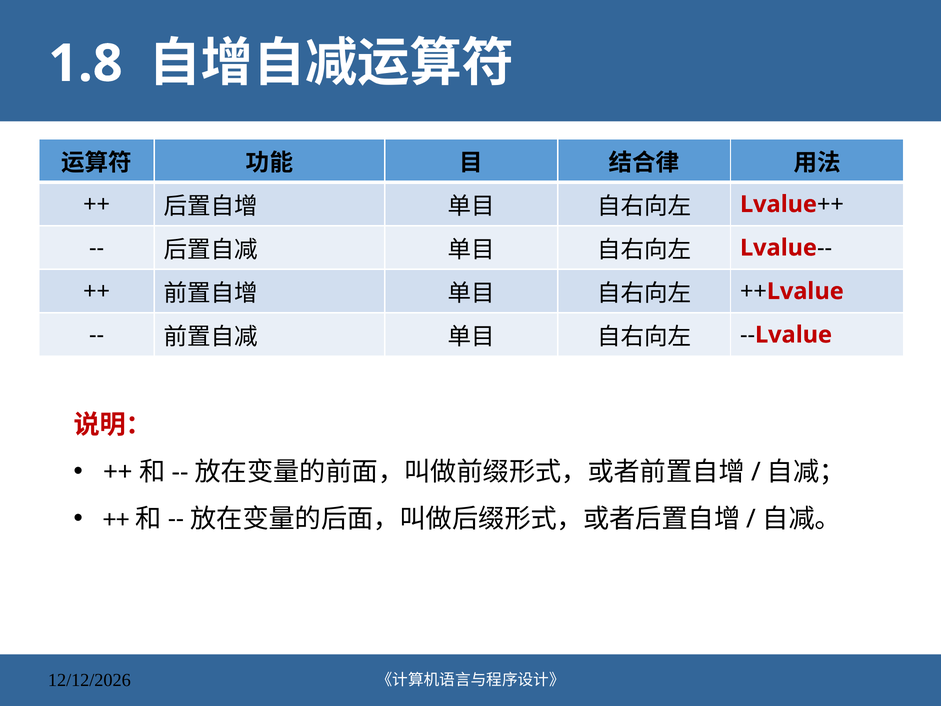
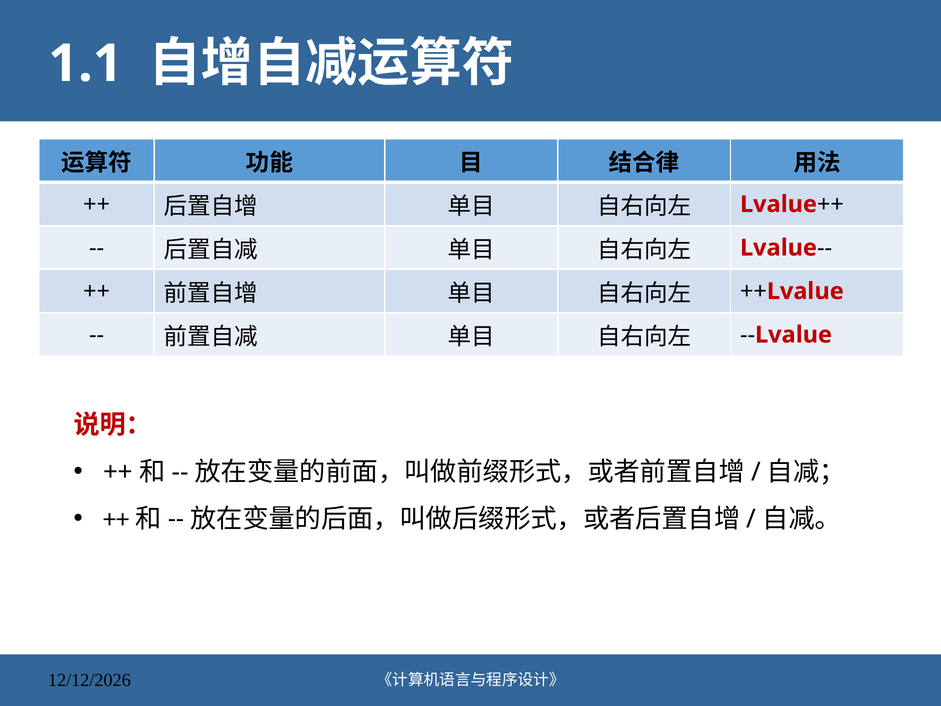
1.8: 1.8 -> 1.1
